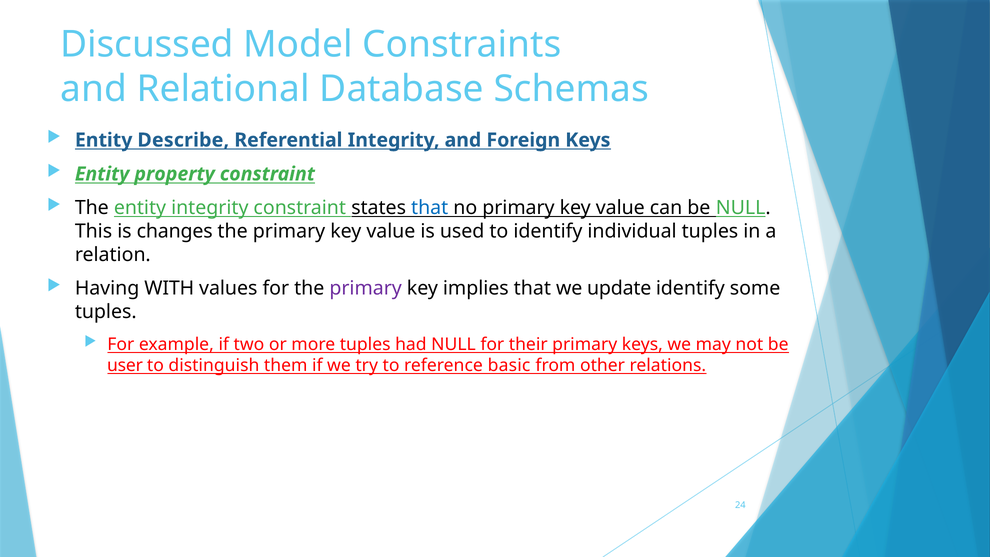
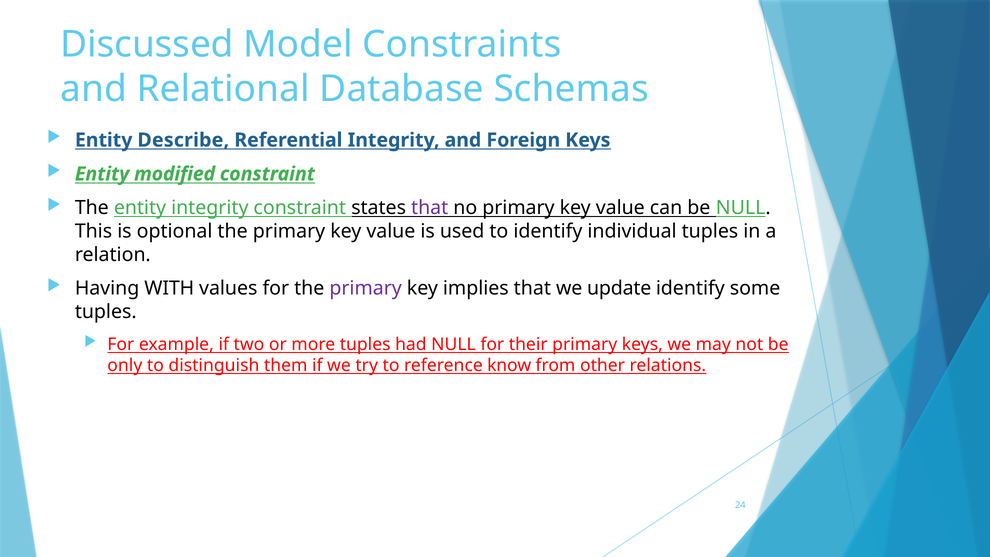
property: property -> modified
that at (430, 208) colour: blue -> purple
changes: changes -> optional
user: user -> only
basic: basic -> know
